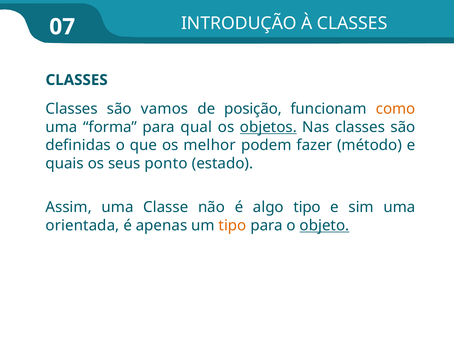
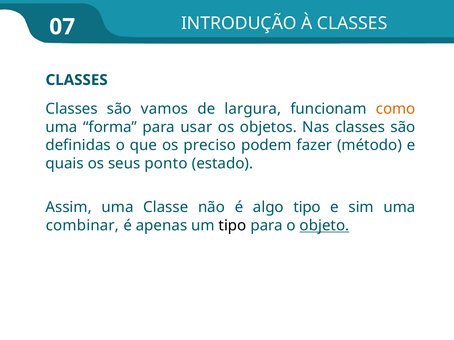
posição: posição -> largura
qual: qual -> usar
objetos underline: present -> none
melhor: melhor -> preciso
orientada: orientada -> combinar
tipo at (233, 226) colour: orange -> black
